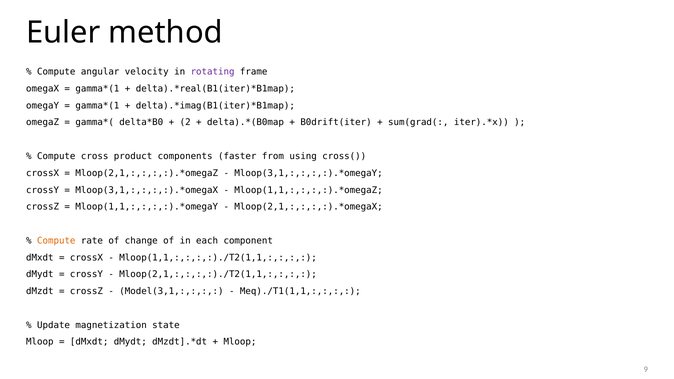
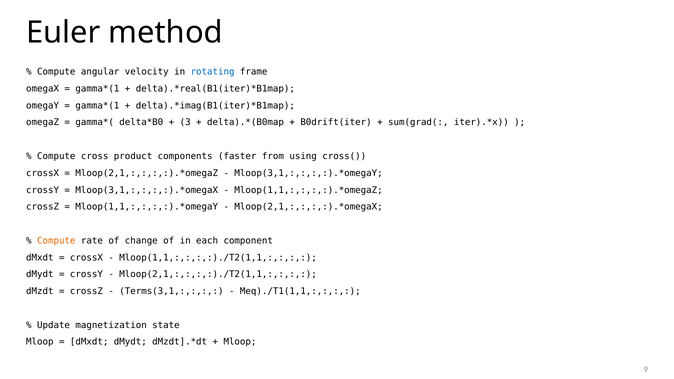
rotating colour: purple -> blue
2: 2 -> 3
Model(3,1: Model(3,1 -> Terms(3,1
